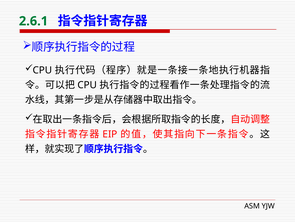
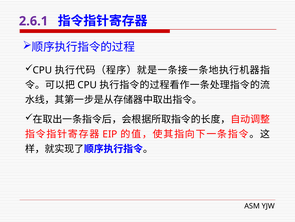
2.6.1 colour: green -> purple
